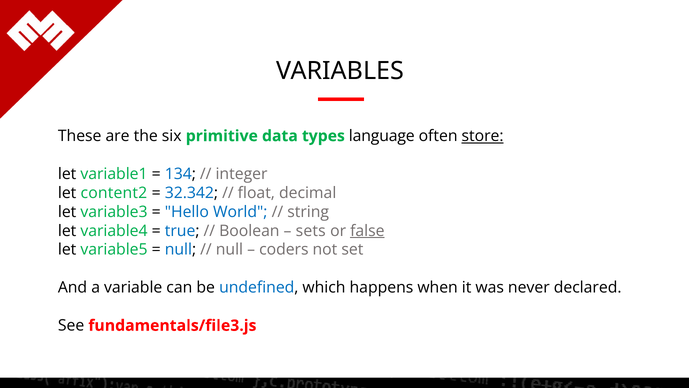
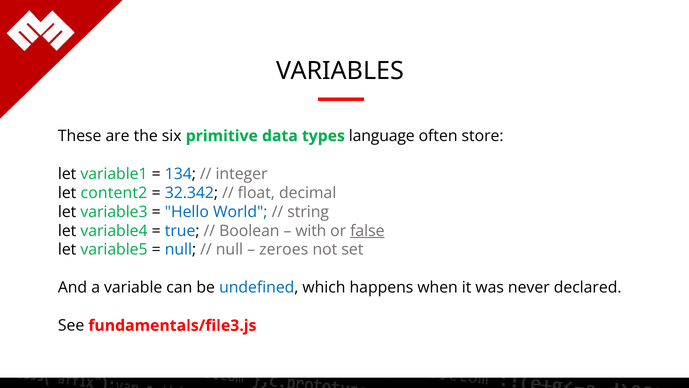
store underline: present -> none
sets: sets -> with
coders: coders -> zeroes
